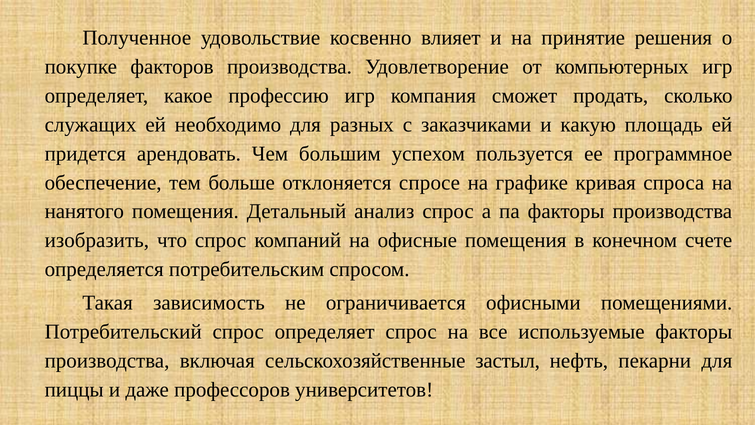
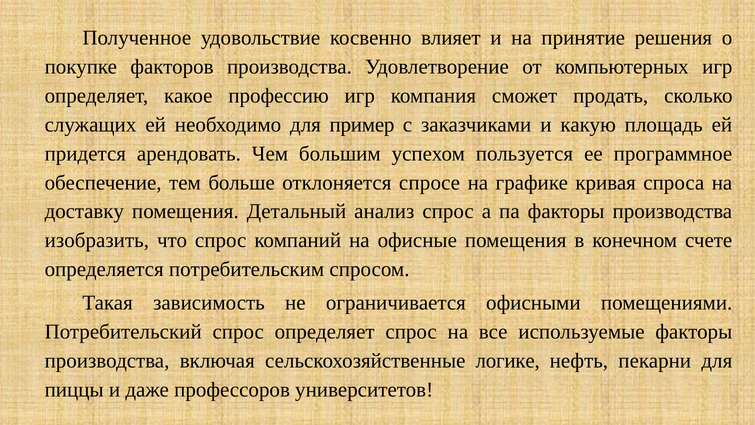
разных: разных -> пример
нанятого: нанятого -> доставку
застыл: застыл -> логике
